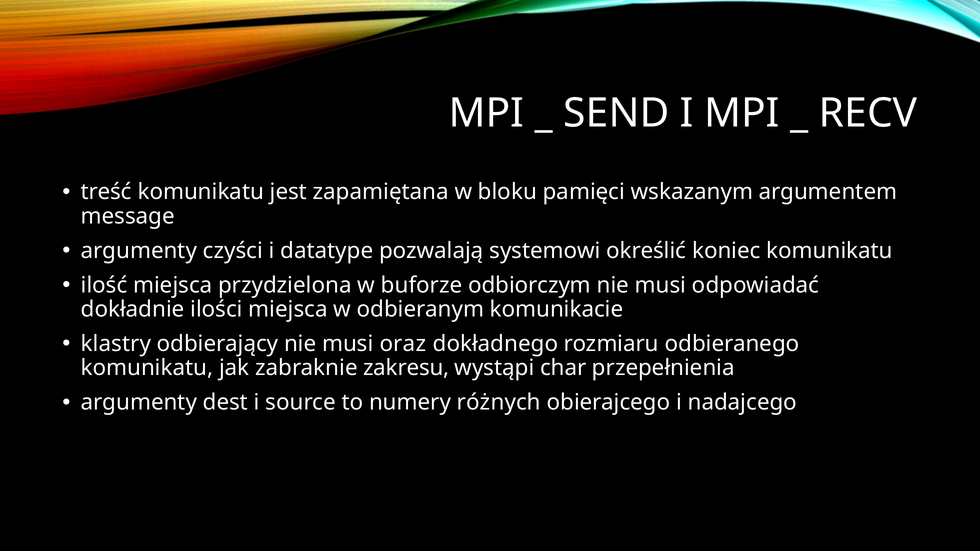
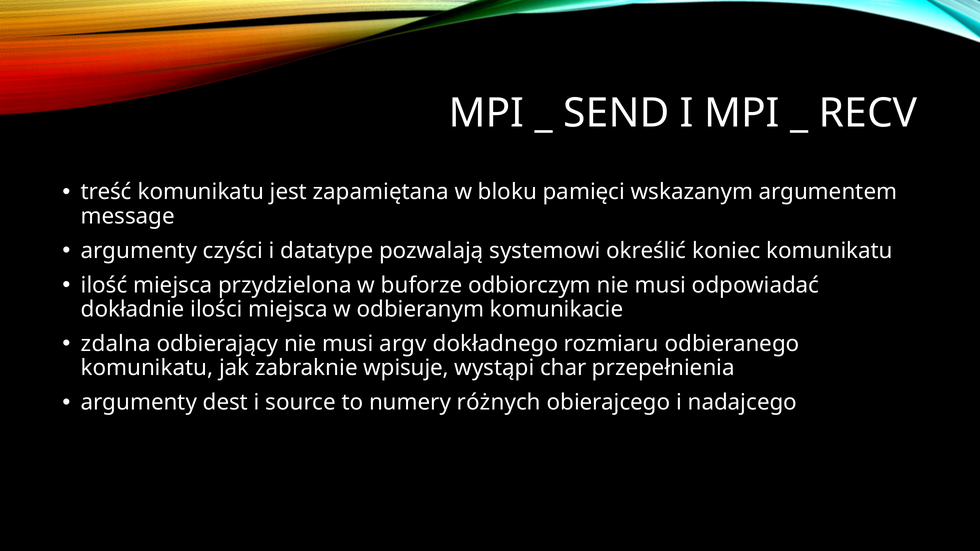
klastry: klastry -> zdalna
oraz: oraz -> argv
zakresu: zakresu -> wpisuje
